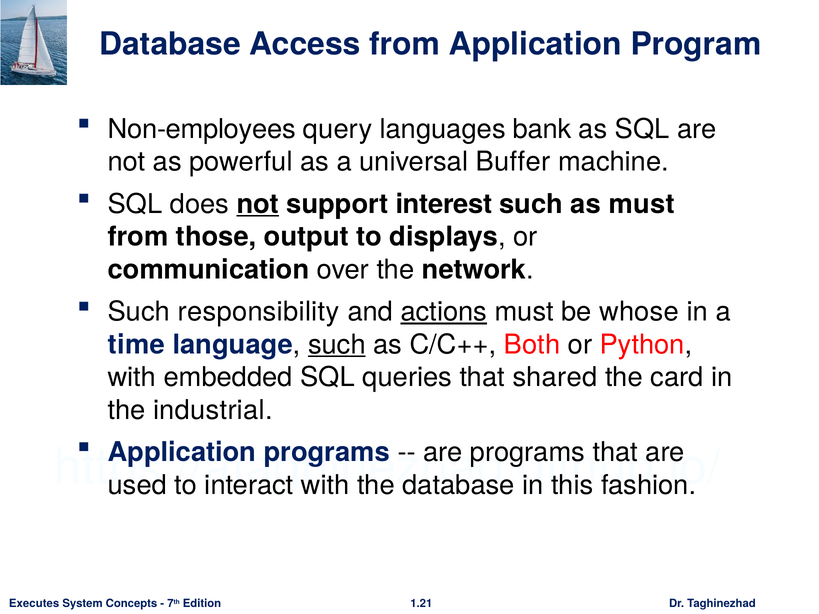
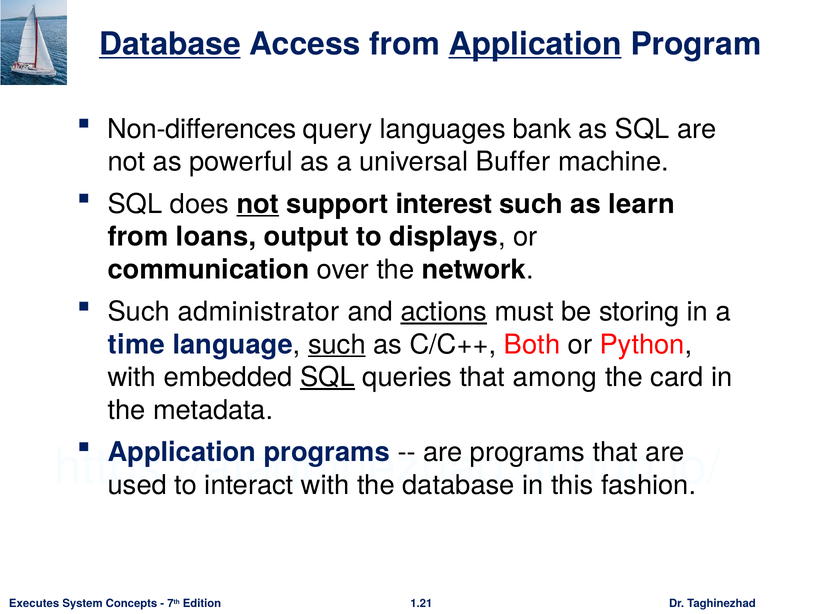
Database at (170, 44) underline: none -> present
Application at (535, 44) underline: none -> present
Non-employees: Non-employees -> Non-differences
as must: must -> learn
those: those -> loans
responsibility: responsibility -> administrator
whose: whose -> storing
SQL at (327, 377) underline: none -> present
shared: shared -> among
industrial: industrial -> metadata
